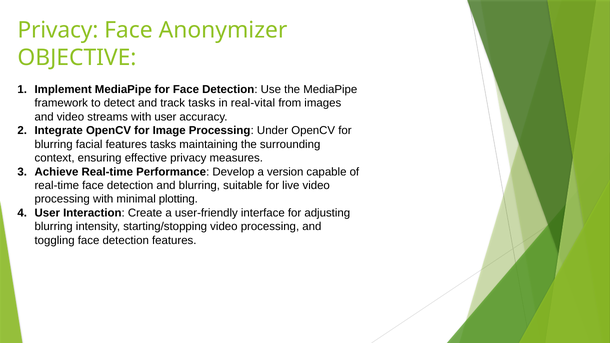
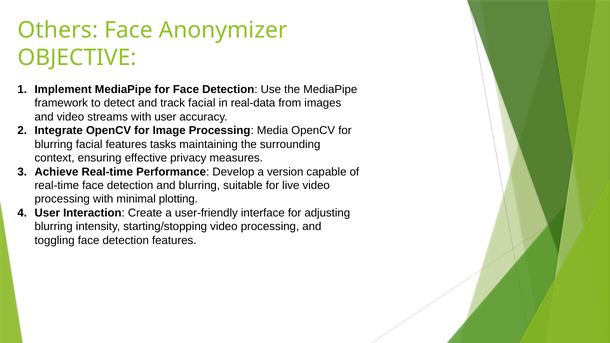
Privacy at (58, 30): Privacy -> Others
track tasks: tasks -> facial
real-vital: real-vital -> real-data
Under: Under -> Media
